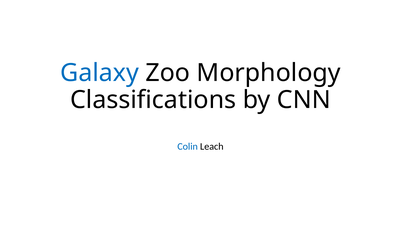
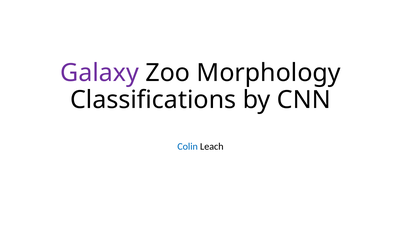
Galaxy colour: blue -> purple
